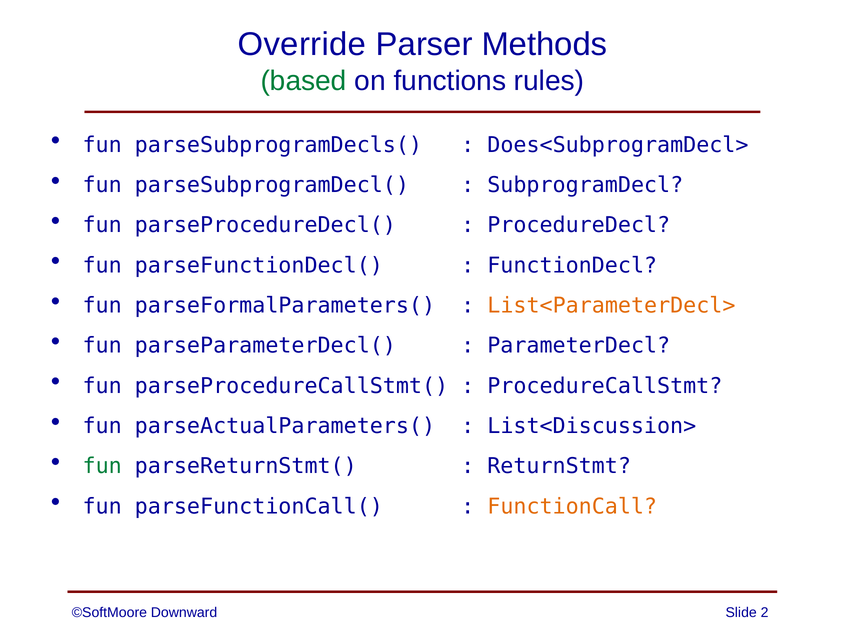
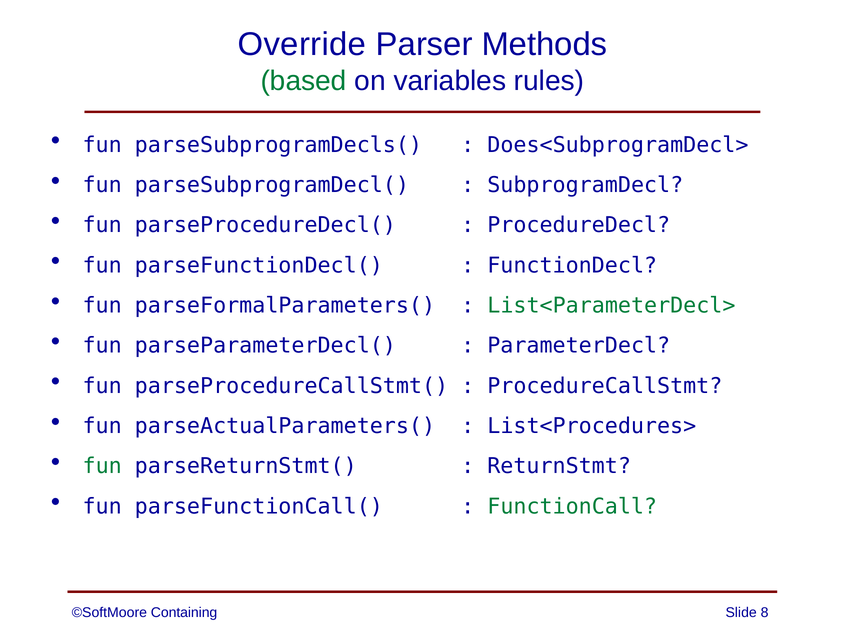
functions: functions -> variables
List<ParameterDecl> colour: orange -> green
List<Discussion>: List<Discussion> -> List<Procedures>
FunctionCall colour: orange -> green
Downward: Downward -> Containing
2: 2 -> 8
